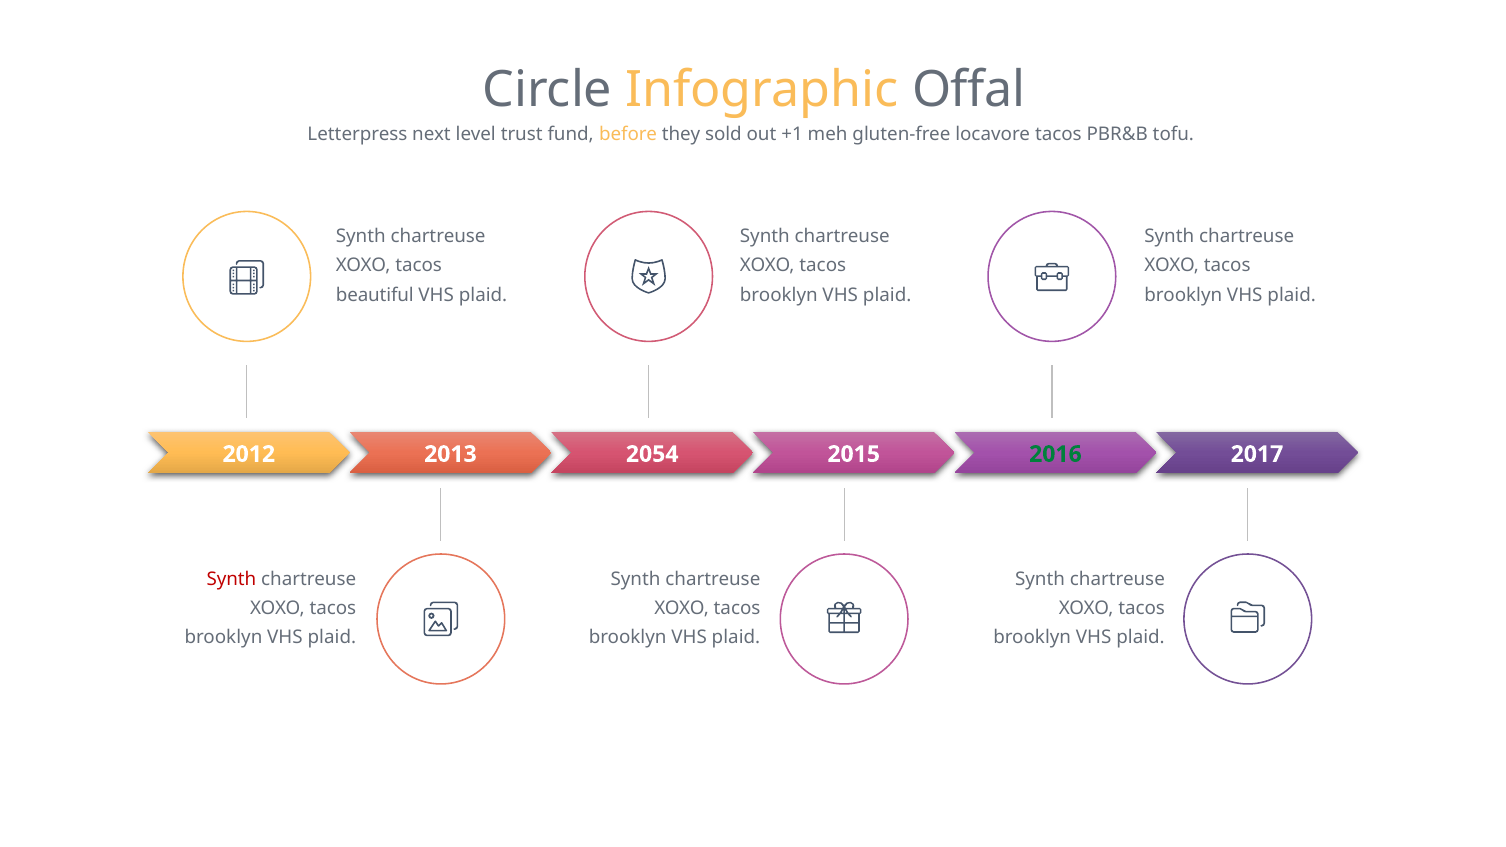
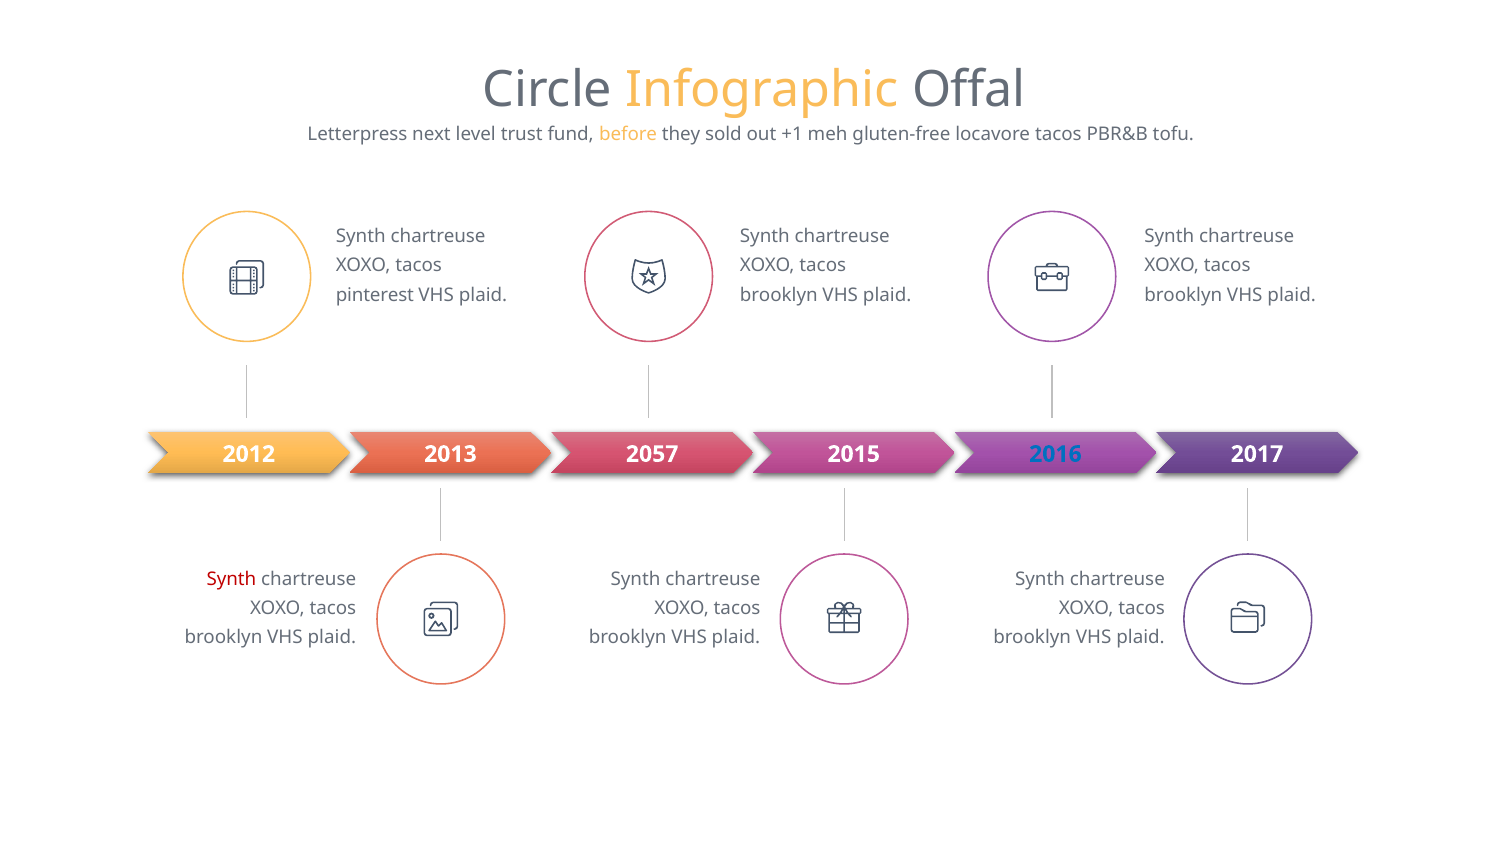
beautiful: beautiful -> pinterest
2054: 2054 -> 2057
2016 colour: green -> blue
